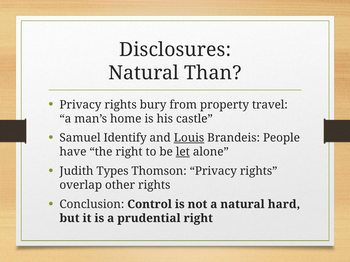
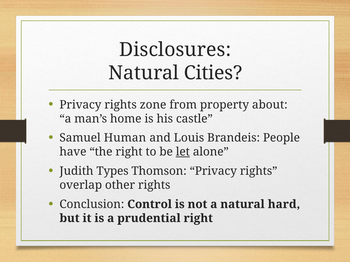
Than: Than -> Cities
bury: bury -> zone
travel: travel -> about
Identify: Identify -> Human
Louis underline: present -> none
